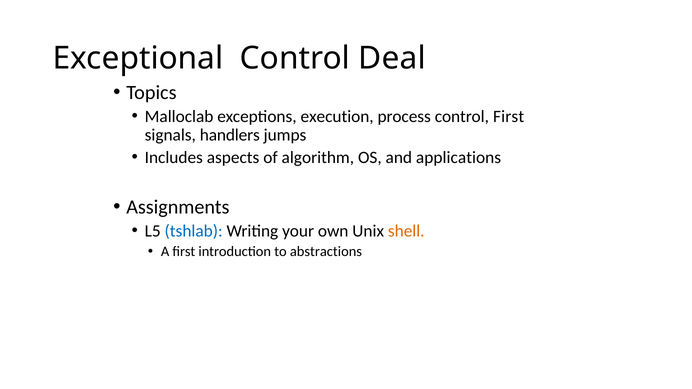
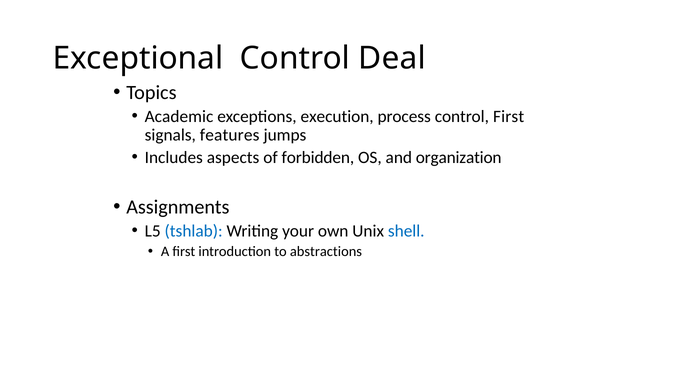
Malloclab: Malloclab -> Academic
handlers: handlers -> features
algorithm: algorithm -> forbidden
applications: applications -> organization
shell colour: orange -> blue
